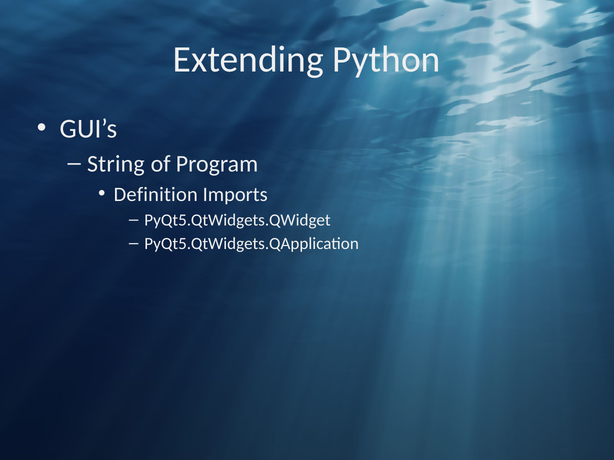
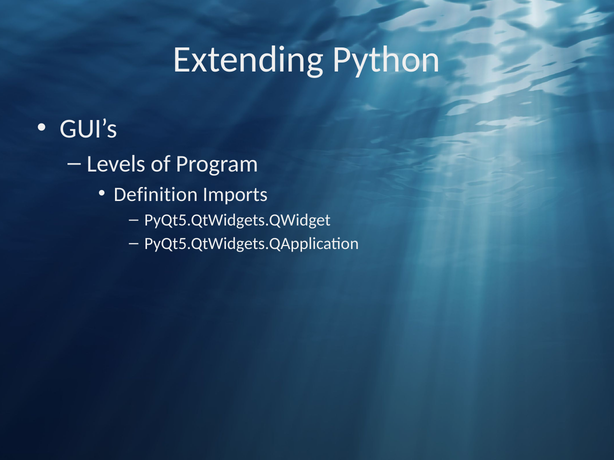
String: String -> Levels
